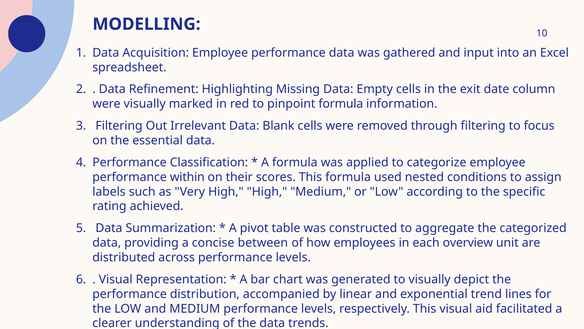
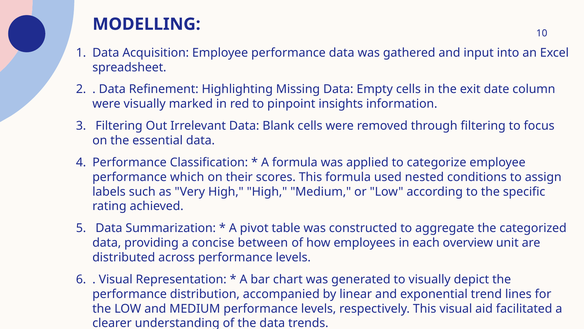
pinpoint formula: formula -> insights
within: within -> which
